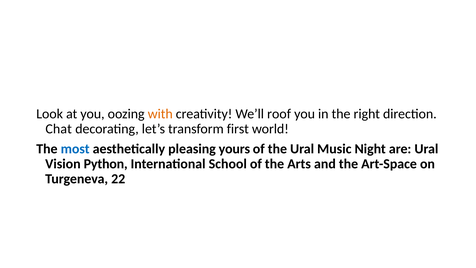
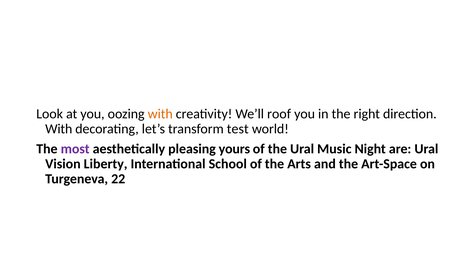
Chat at (59, 129): Chat -> With
first: first -> test
most colour: blue -> purple
Python: Python -> Liberty
